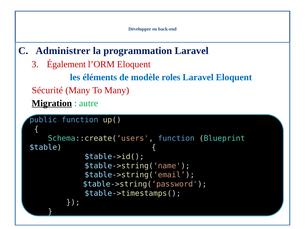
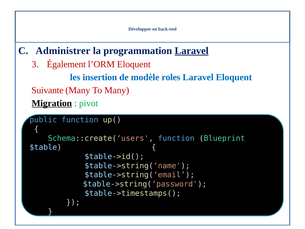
Laravel at (192, 51) underline: none -> present
éléments: éléments -> insertion
Sécurité: Sécurité -> Suivante
autre: autre -> pivot
